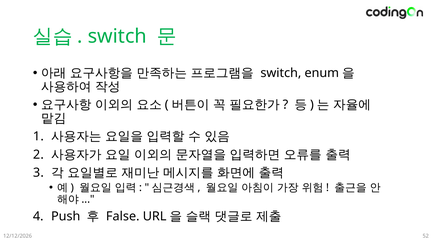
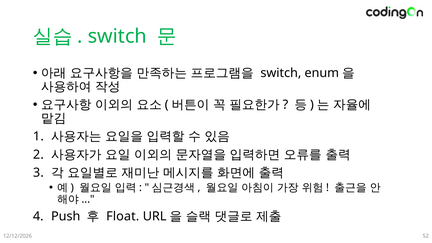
False: False -> Float
